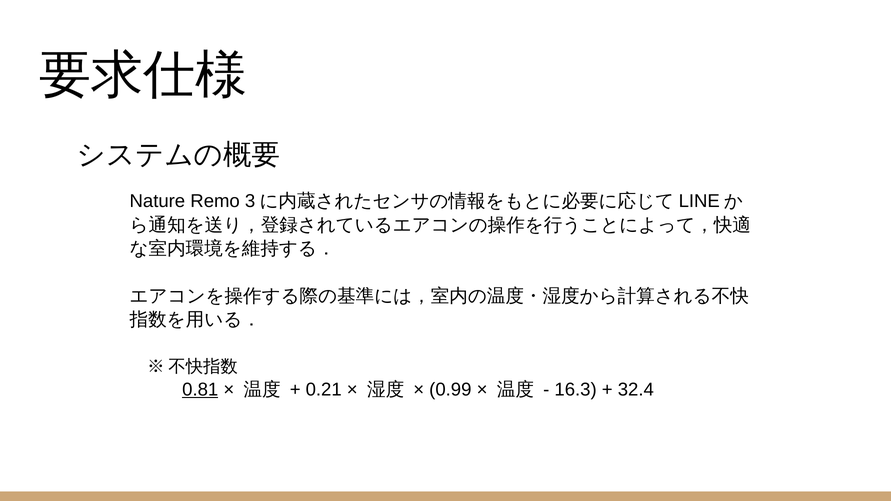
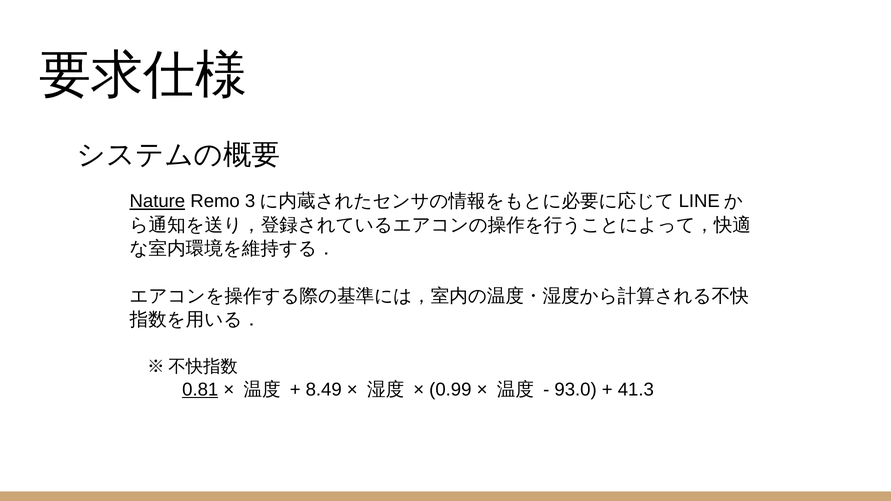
Nature underline: none -> present
0.21: 0.21 -> 8.49
16.3: 16.3 -> 93.0
32.4: 32.4 -> 41.3
